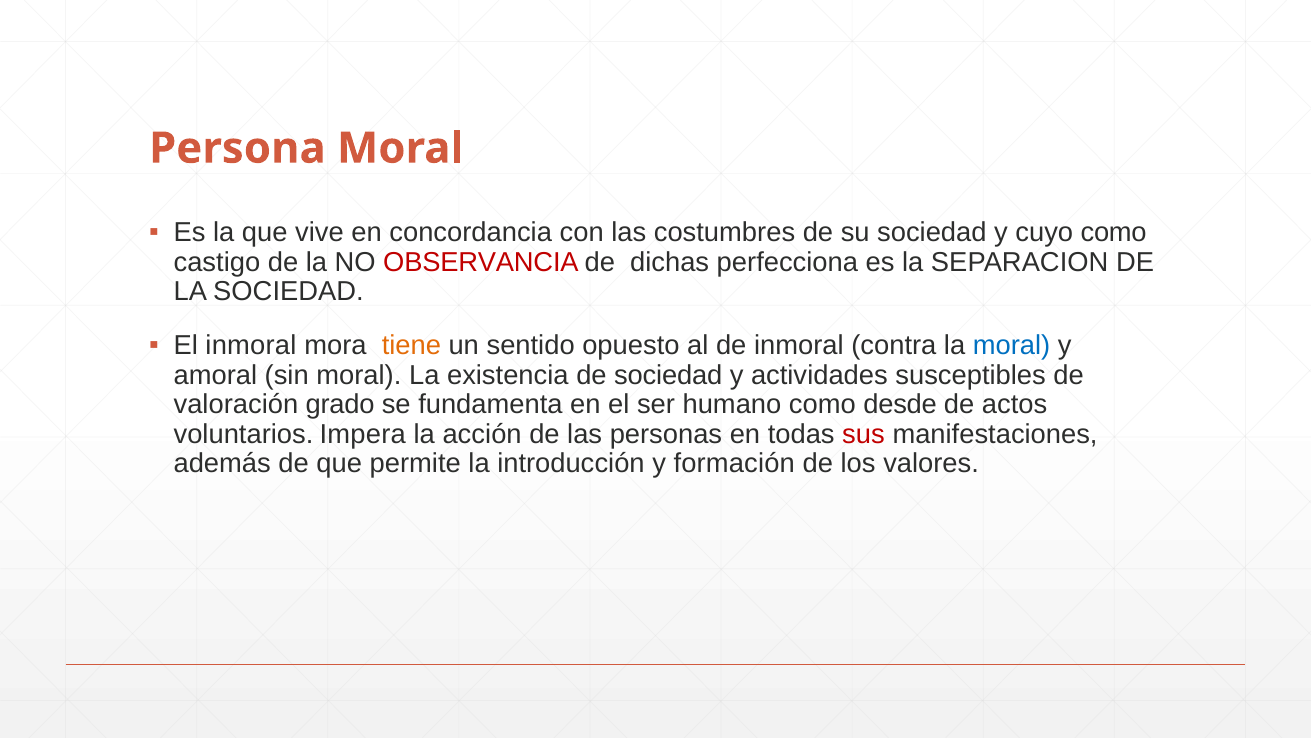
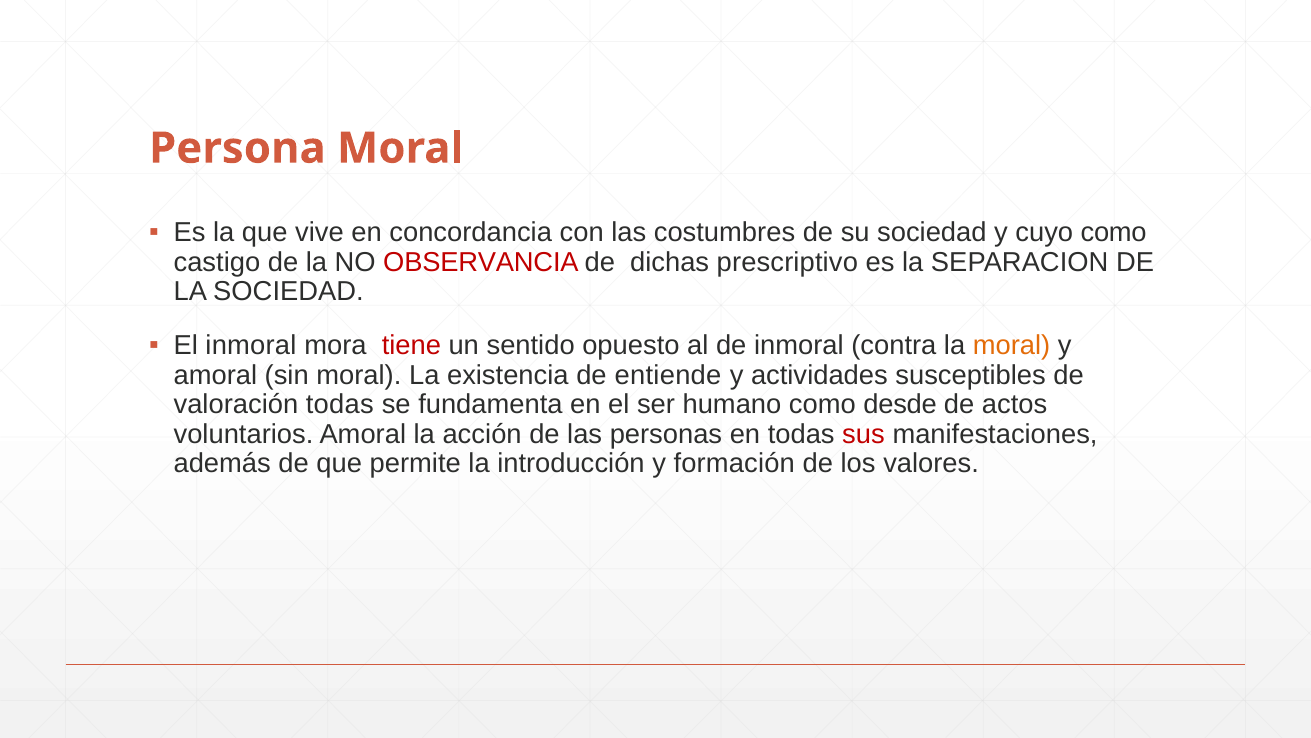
perfecciona: perfecciona -> prescriptivo
tiene colour: orange -> red
moral at (1012, 346) colour: blue -> orange
de sociedad: sociedad -> entiende
valoración grado: grado -> todas
voluntarios Impera: Impera -> Amoral
